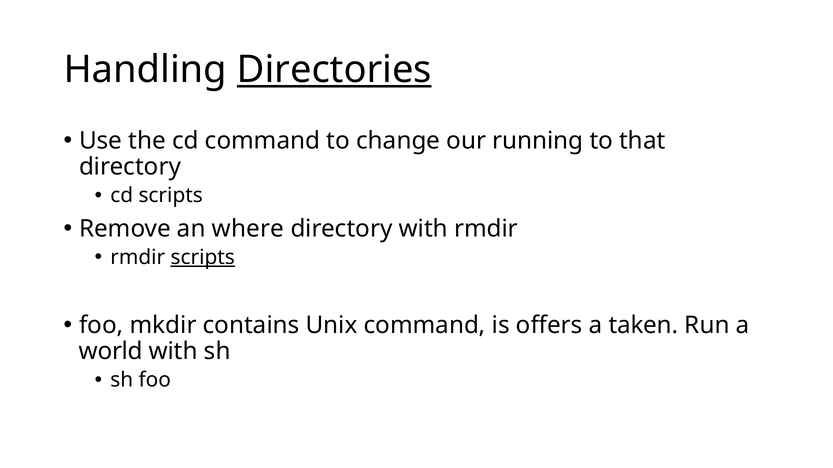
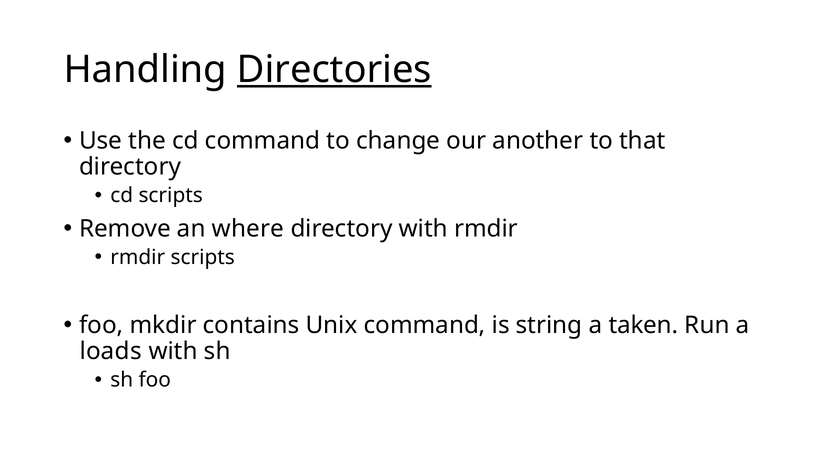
running: running -> another
scripts at (203, 258) underline: present -> none
offers: offers -> string
world: world -> loads
